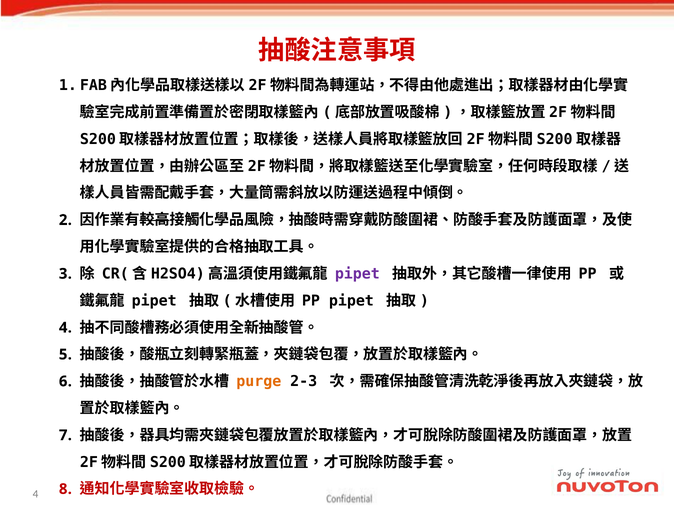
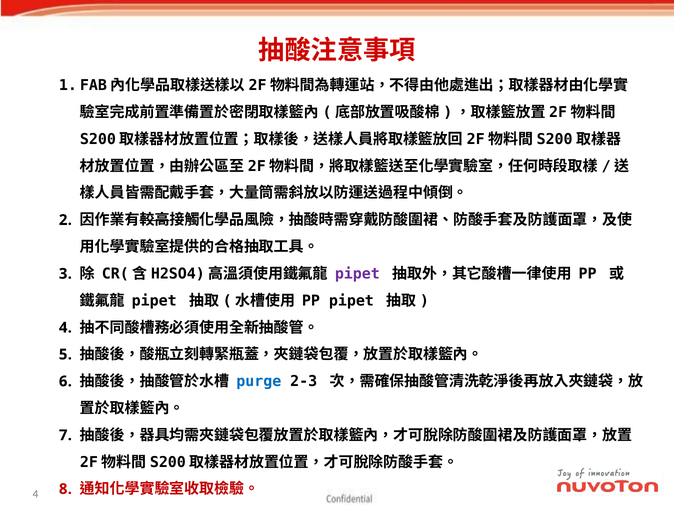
purge colour: orange -> blue
